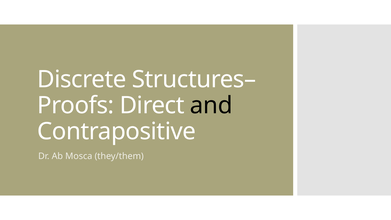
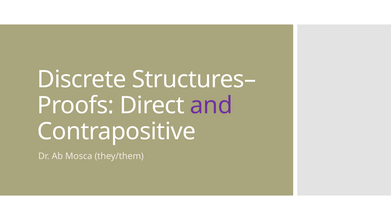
and colour: black -> purple
